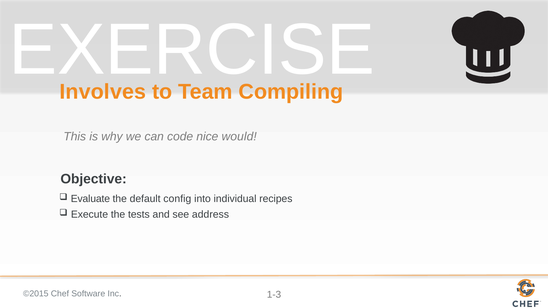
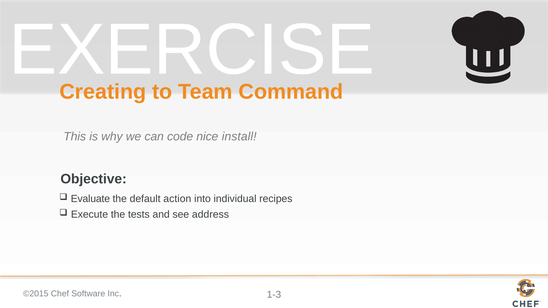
Involves: Involves -> Creating
Compiling: Compiling -> Command
would: would -> install
config: config -> action
